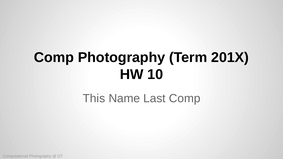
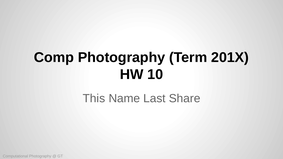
Last Comp: Comp -> Share
